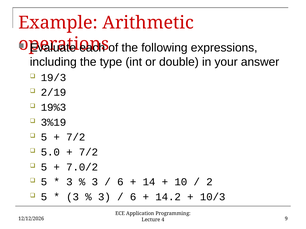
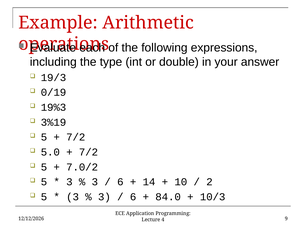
2/19: 2/19 -> 0/19
14.2: 14.2 -> 84.0
